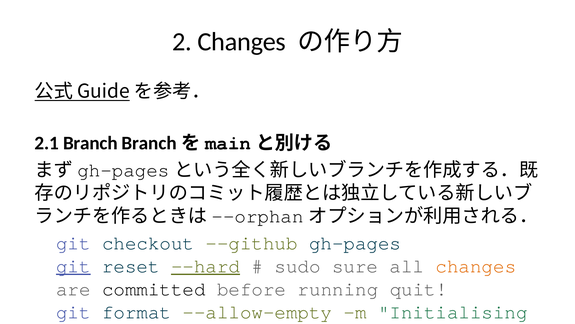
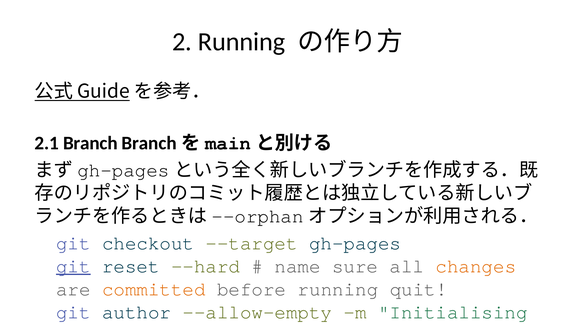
2 Changes: Changes -> Running
--github: --github -> --target
--hard underline: present -> none
sudo at (298, 266): sudo -> name
committed colour: black -> orange
format: format -> author
